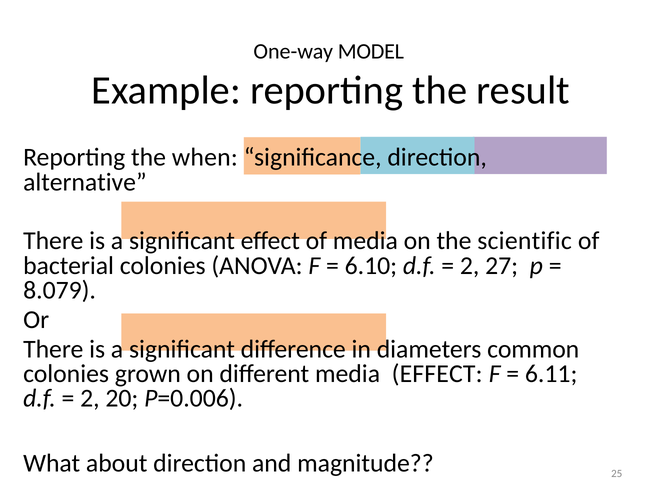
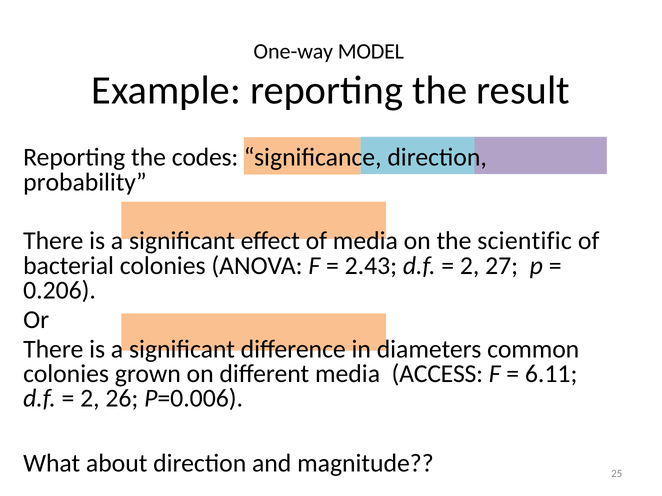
when: when -> codes
alternative: alternative -> probability
6.10: 6.10 -> 2.43
8.079: 8.079 -> 0.206
media EFFECT: EFFECT -> ACCESS
20: 20 -> 26
